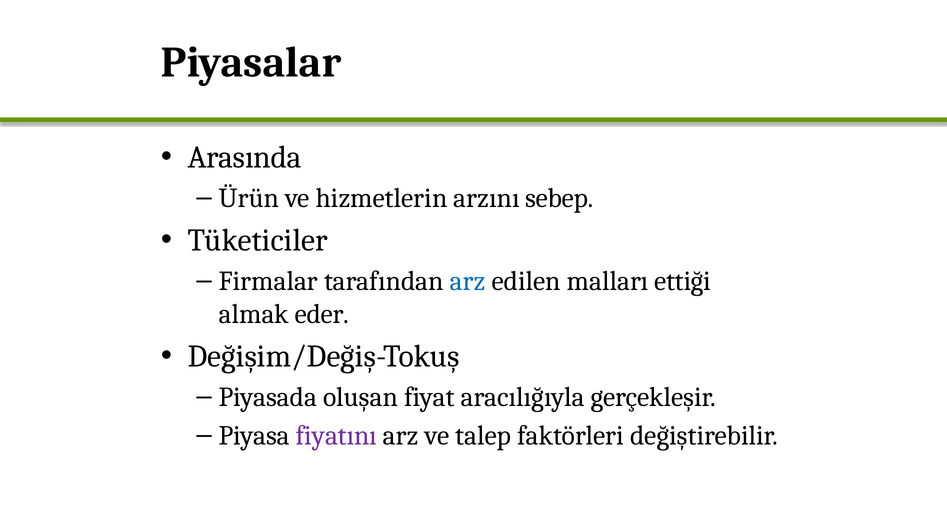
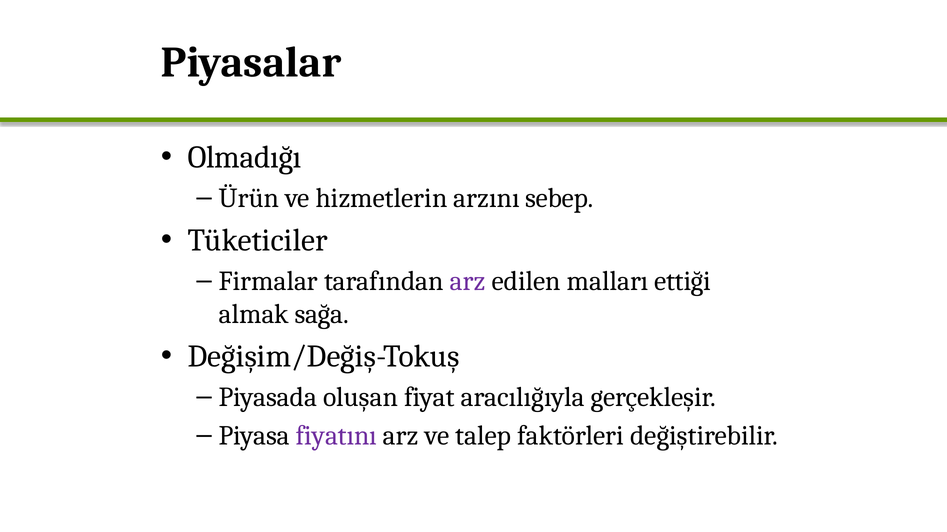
Arasında: Arasında -> Olmadığı
arz at (468, 281) colour: blue -> purple
eder: eder -> sağa
